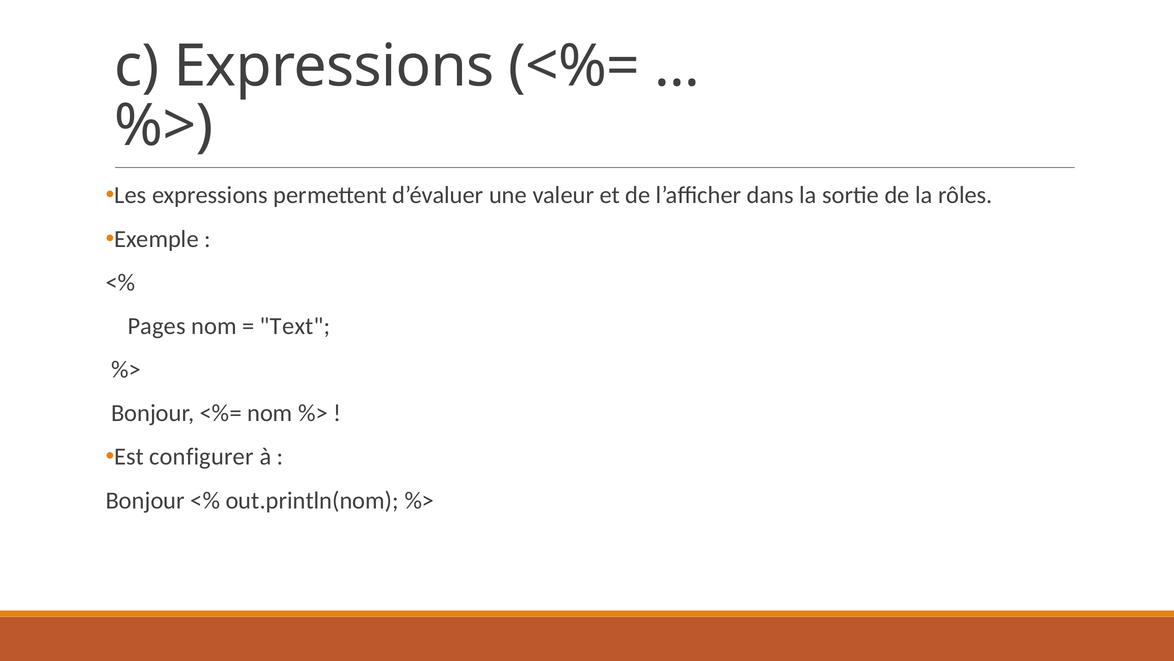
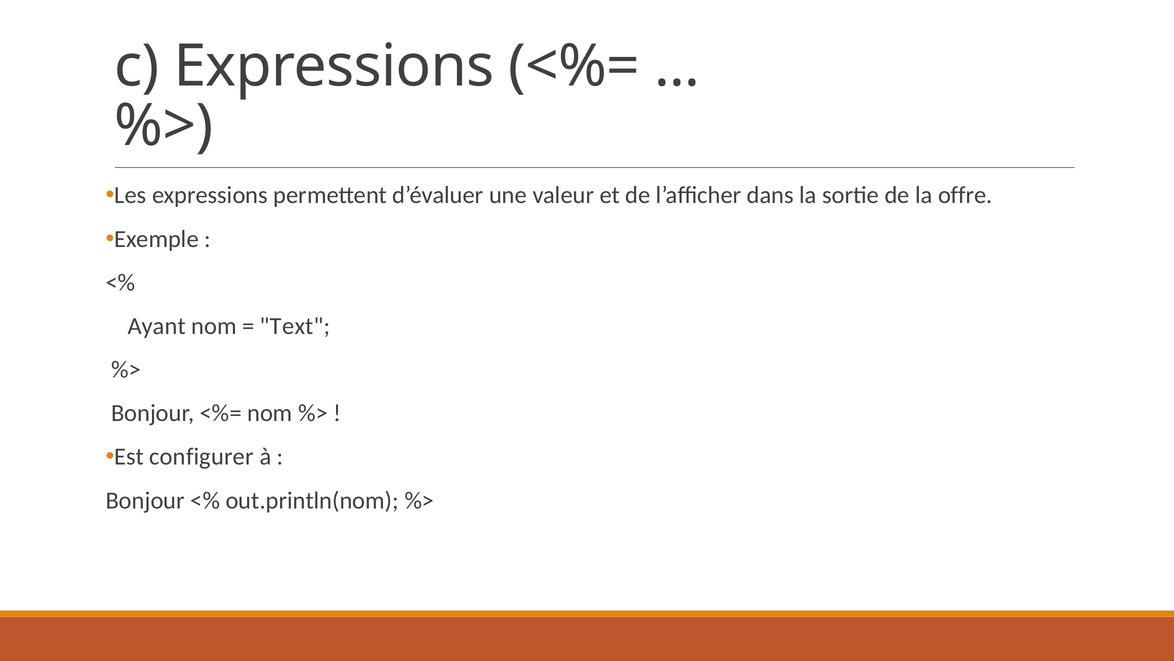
rôles: rôles -> offre
Pages: Pages -> Ayant
